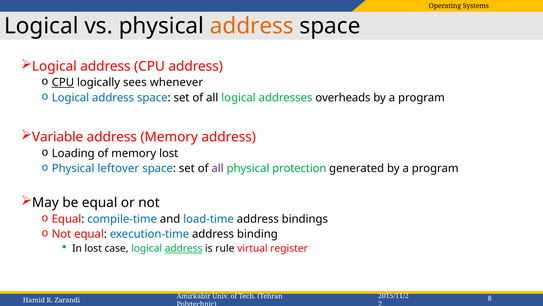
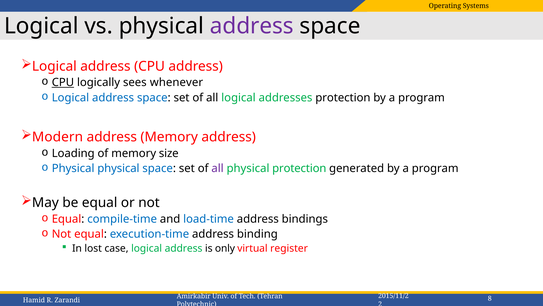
address at (252, 26) colour: orange -> purple
addresses overheads: overheads -> protection
Variable: Variable -> Modern
memory lost: lost -> size
Physical leftover: leftover -> physical
address at (184, 248) underline: present -> none
rule: rule -> only
